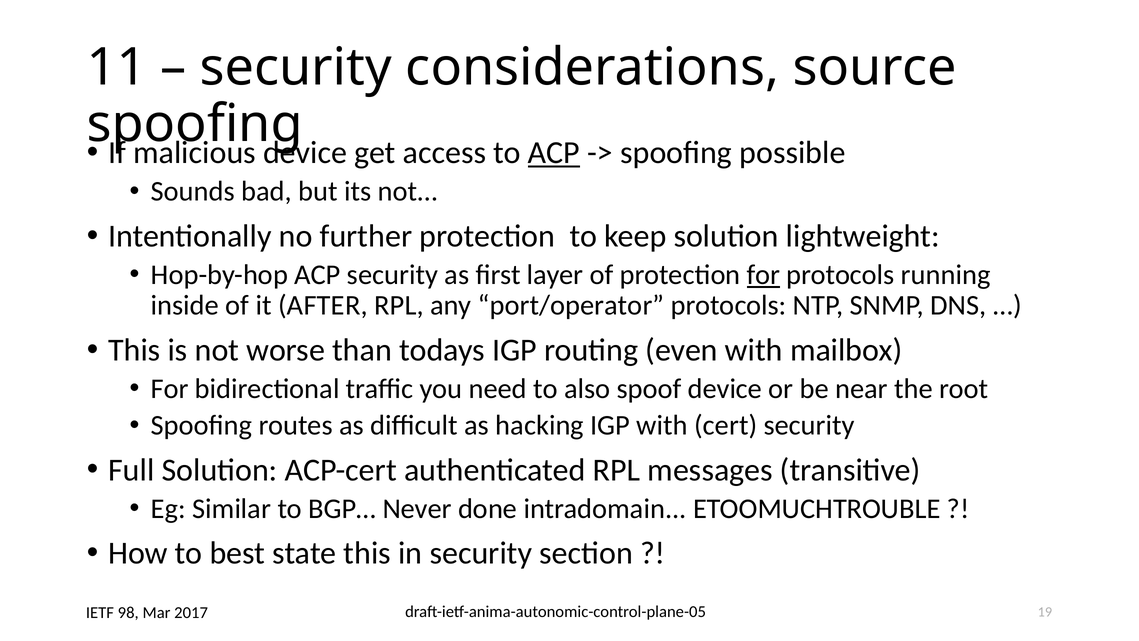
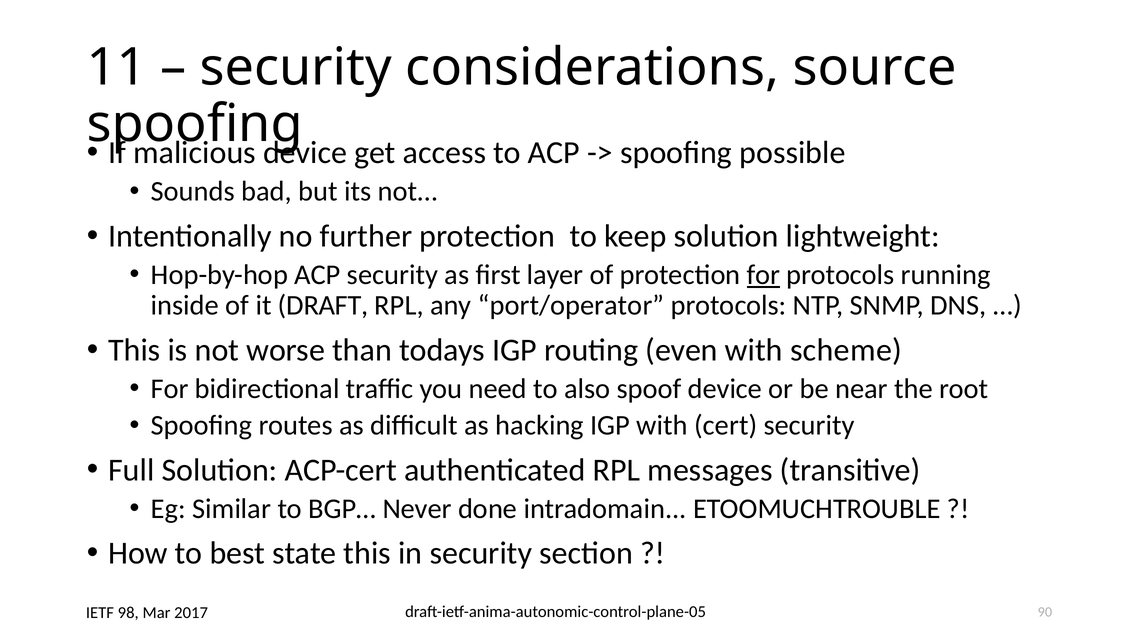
ACP at (554, 153) underline: present -> none
AFTER: AFTER -> DRAFT
mailbox: mailbox -> scheme
19: 19 -> 90
